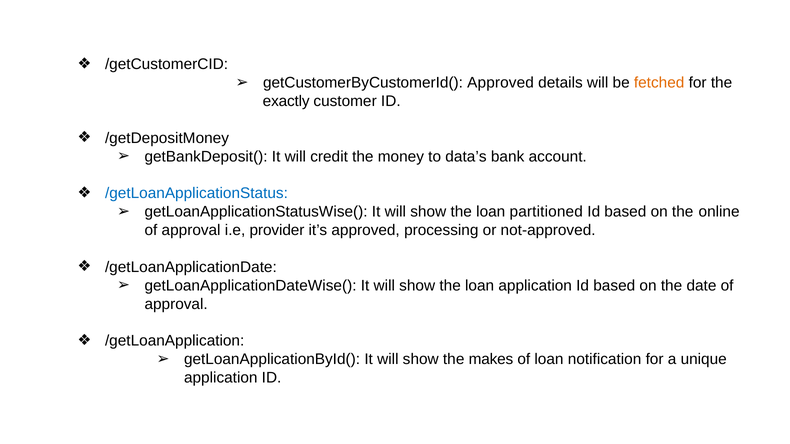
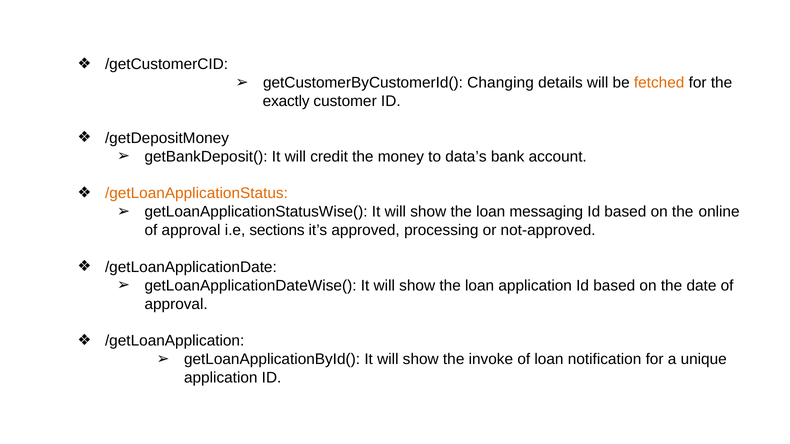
getCustomerByCustomerId( Approved: Approved -> Changing
/getLoanApplicationStatus colour: blue -> orange
partitioned: partitioned -> messaging
provider: provider -> sections
makes: makes -> invoke
